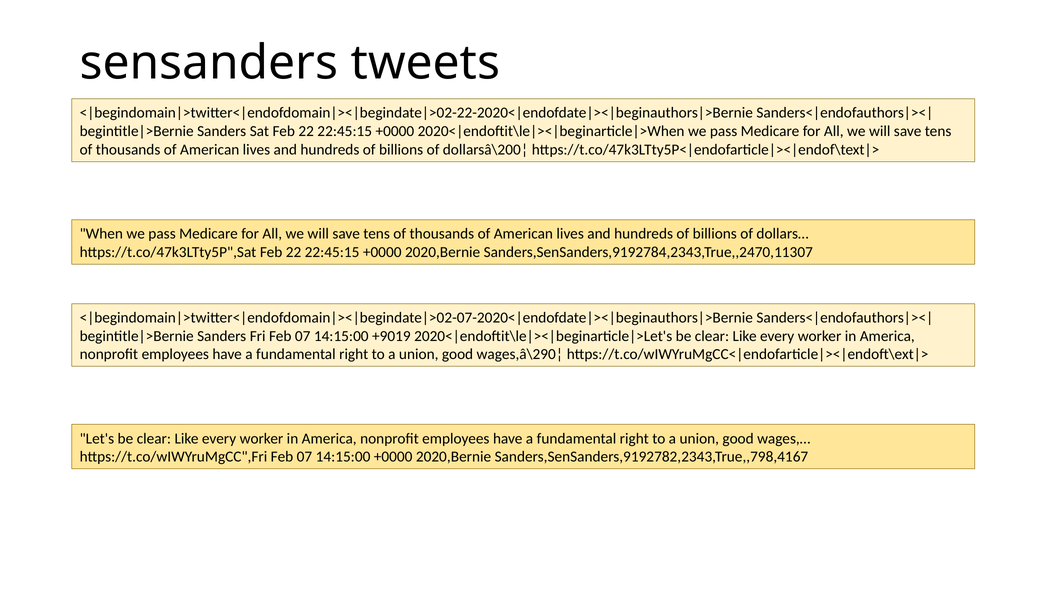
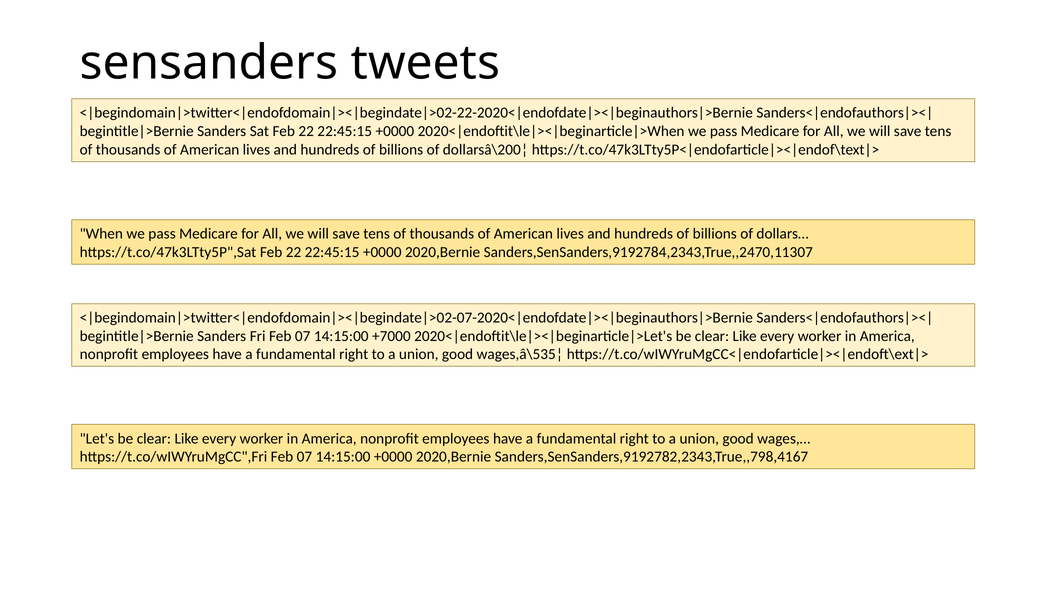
+9019: +9019 -> +7000
wages,â\290¦: wages,â\290¦ -> wages,â\535¦
